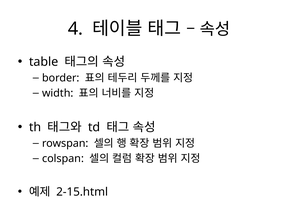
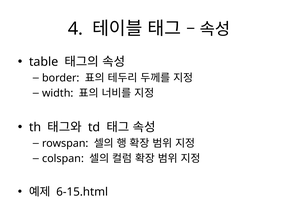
2-15.html: 2-15.html -> 6-15.html
